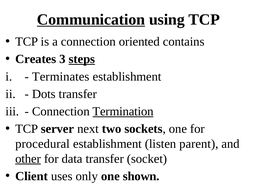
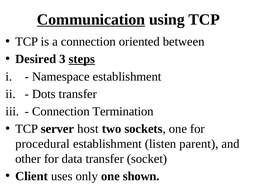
contains: contains -> between
Creates: Creates -> Desired
Terminates: Terminates -> Namespace
Termination underline: present -> none
next: next -> host
other underline: present -> none
